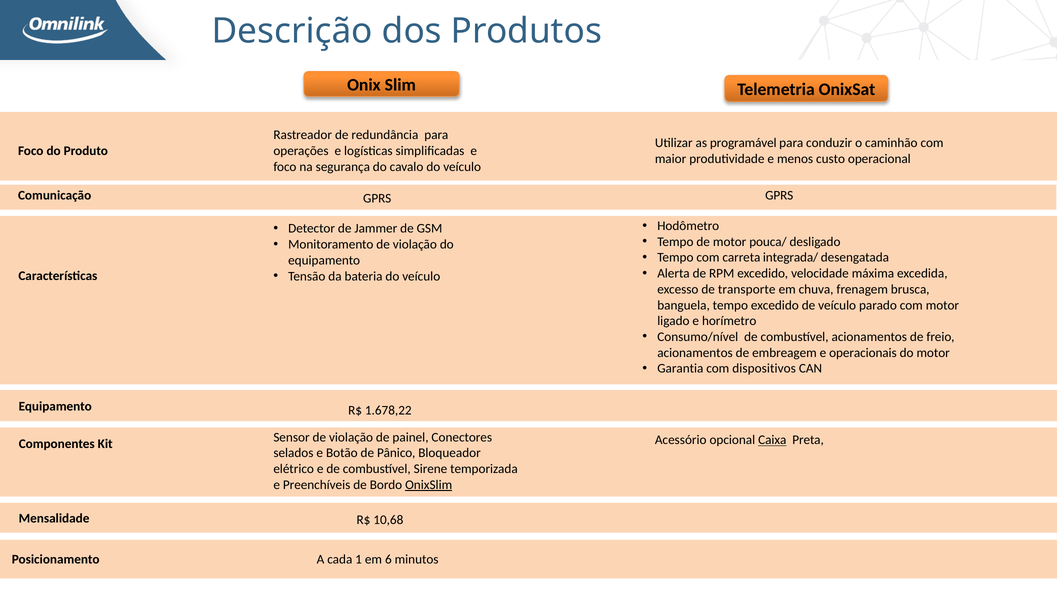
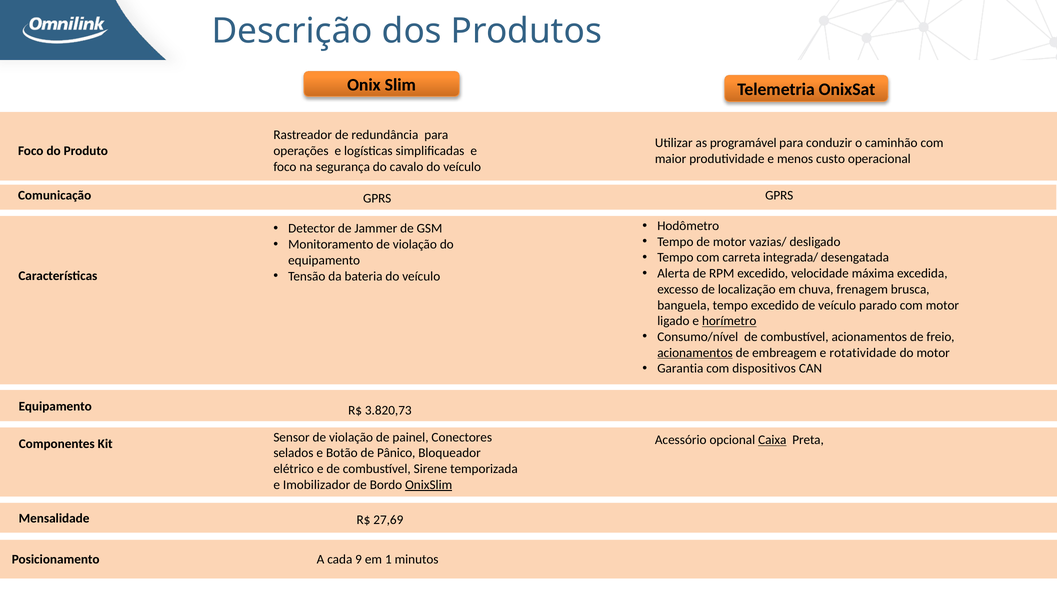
pouca/: pouca/ -> vazias/
transporte: transporte -> localização
horímetro underline: none -> present
acionamentos at (695, 353) underline: none -> present
operacionais: operacionais -> rotatividade
1.678,22: 1.678,22 -> 3.820,73
Preenchíveis: Preenchíveis -> Imobilizador
10,68: 10,68 -> 27,69
1: 1 -> 9
6: 6 -> 1
